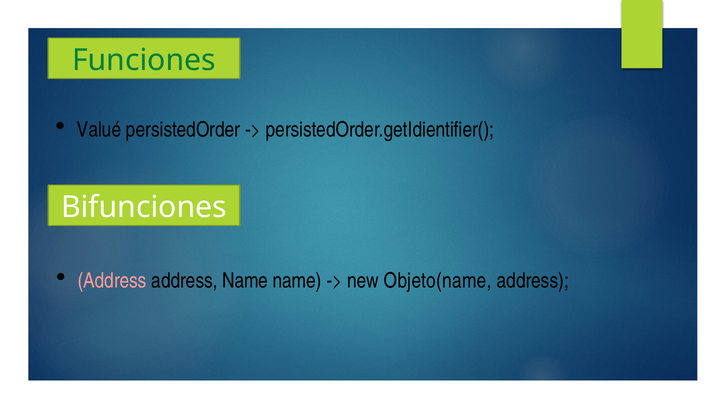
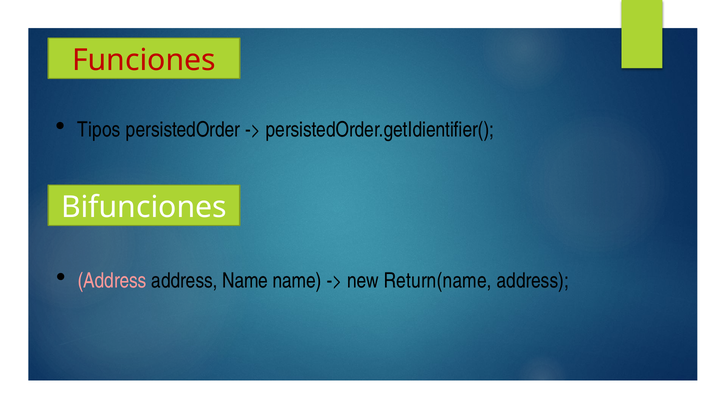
Funciones colour: green -> red
Valué: Valué -> Tipos
Objeto(name: Objeto(name -> Return(name
